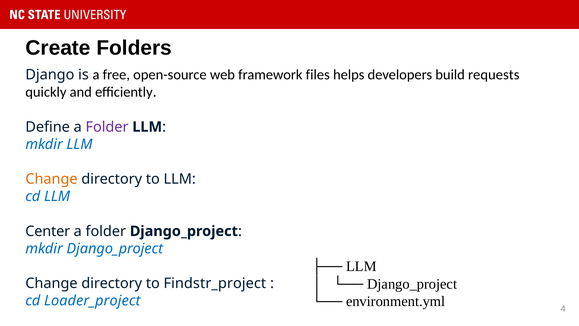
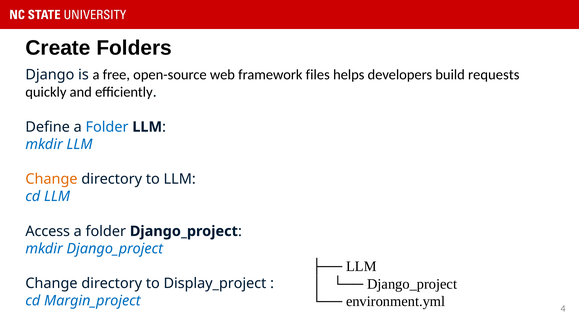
Folder at (107, 127) colour: purple -> blue
Center: Center -> Access
Findstr_project: Findstr_project -> Display_project
Loader_project: Loader_project -> Margin_project
